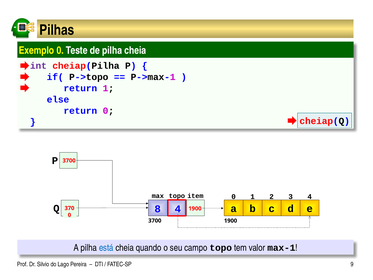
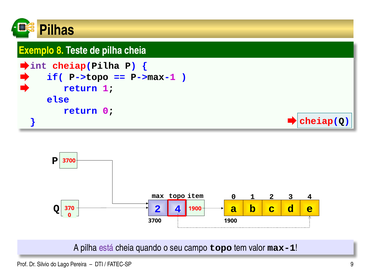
Exemplo 0: 0 -> 8
Q 8: 8 -> 2
está colour: blue -> purple
